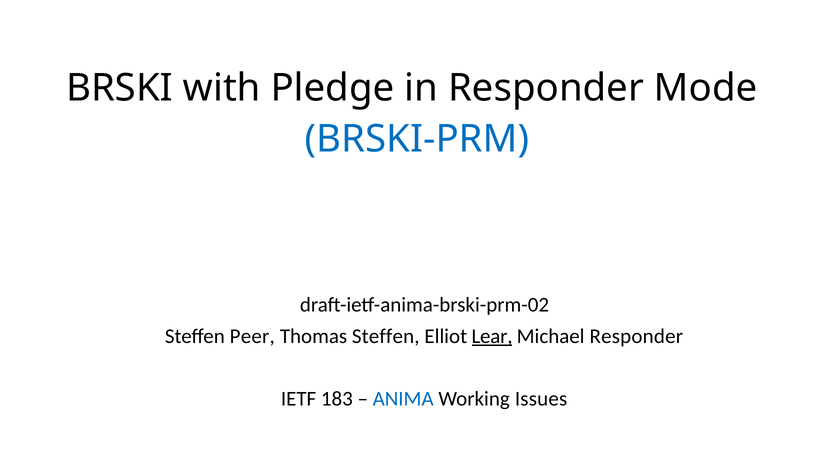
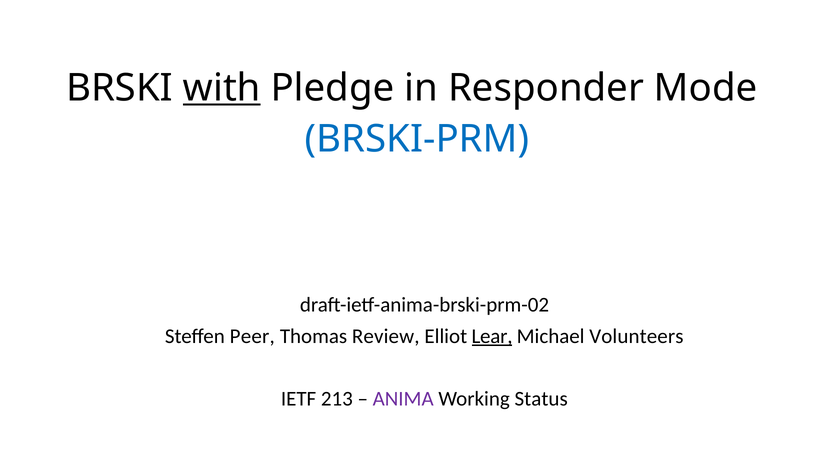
with underline: none -> present
Thomas Steffen: Steffen -> Review
Michael Responder: Responder -> Volunteers
183: 183 -> 213
ANIMA colour: blue -> purple
Issues: Issues -> Status
